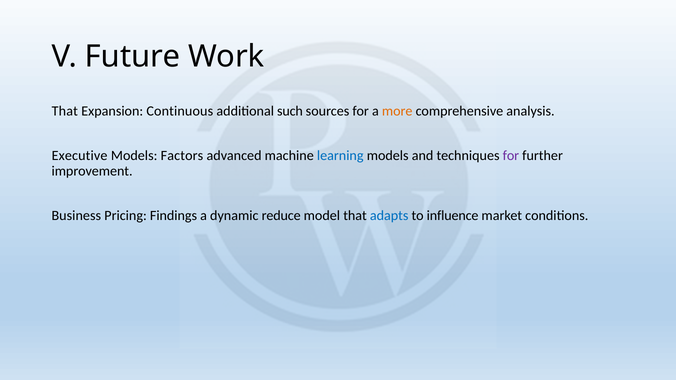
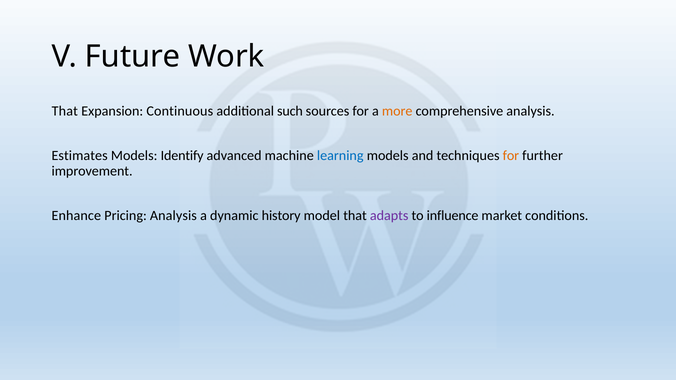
Executive: Executive -> Estimates
Factors: Factors -> Identify
for at (511, 156) colour: purple -> orange
Business: Business -> Enhance
Pricing Findings: Findings -> Analysis
reduce: reduce -> history
adapts colour: blue -> purple
